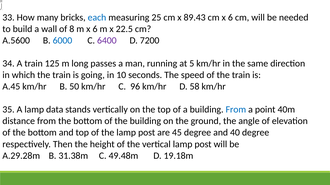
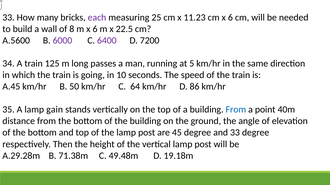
each colour: blue -> purple
89.43: 89.43 -> 11.23
6000 colour: blue -> purple
96: 96 -> 64
58: 58 -> 86
data: data -> gain
and 40: 40 -> 33
31.38m: 31.38m -> 71.38m
